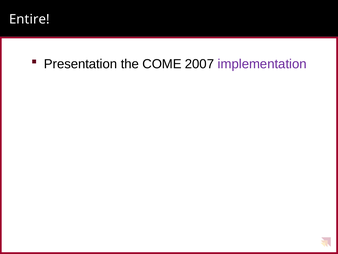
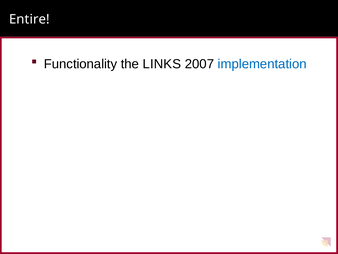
Presentation: Presentation -> Functionality
COME: COME -> LINKS
implementation colour: purple -> blue
